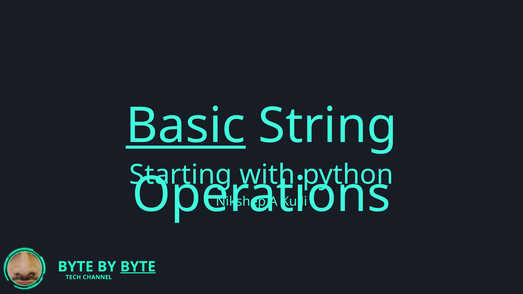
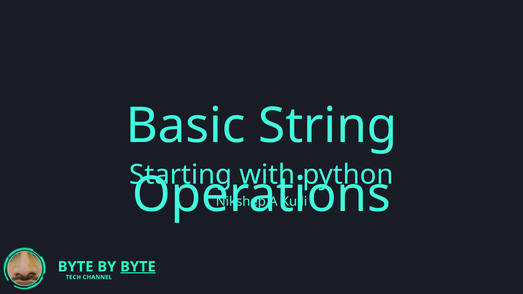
Basic underline: present -> none
